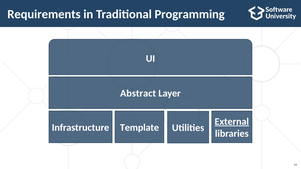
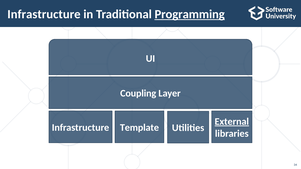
Requirements at (44, 14): Requirements -> Infrastructure
Programming underline: none -> present
Abstract: Abstract -> Coupling
